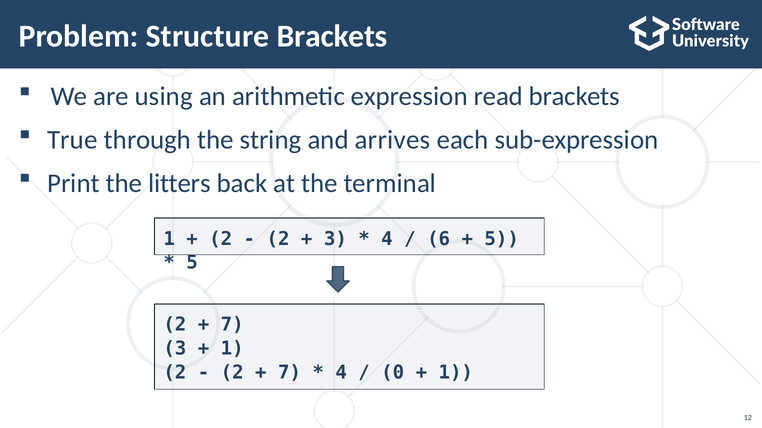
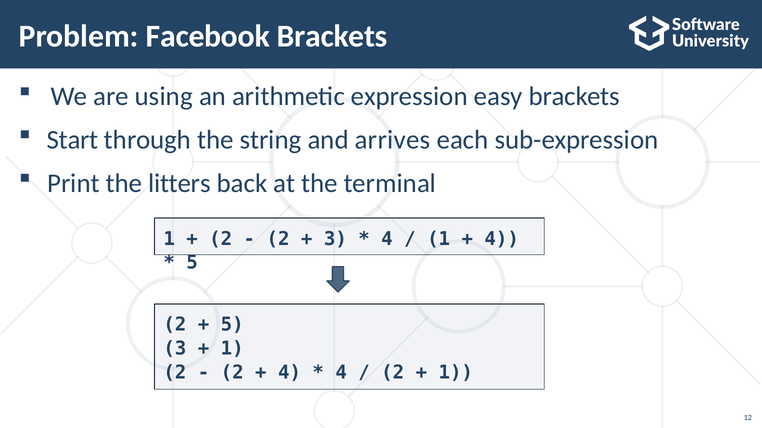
Structure: Structure -> Facebook
read: read -> easy
True: True -> Start
6 at (439, 239): 6 -> 1
5 at (502, 239): 5 -> 4
7 at (232, 325): 7 -> 5
7 at (290, 373): 7 -> 4
0 at (393, 373): 0 -> 2
